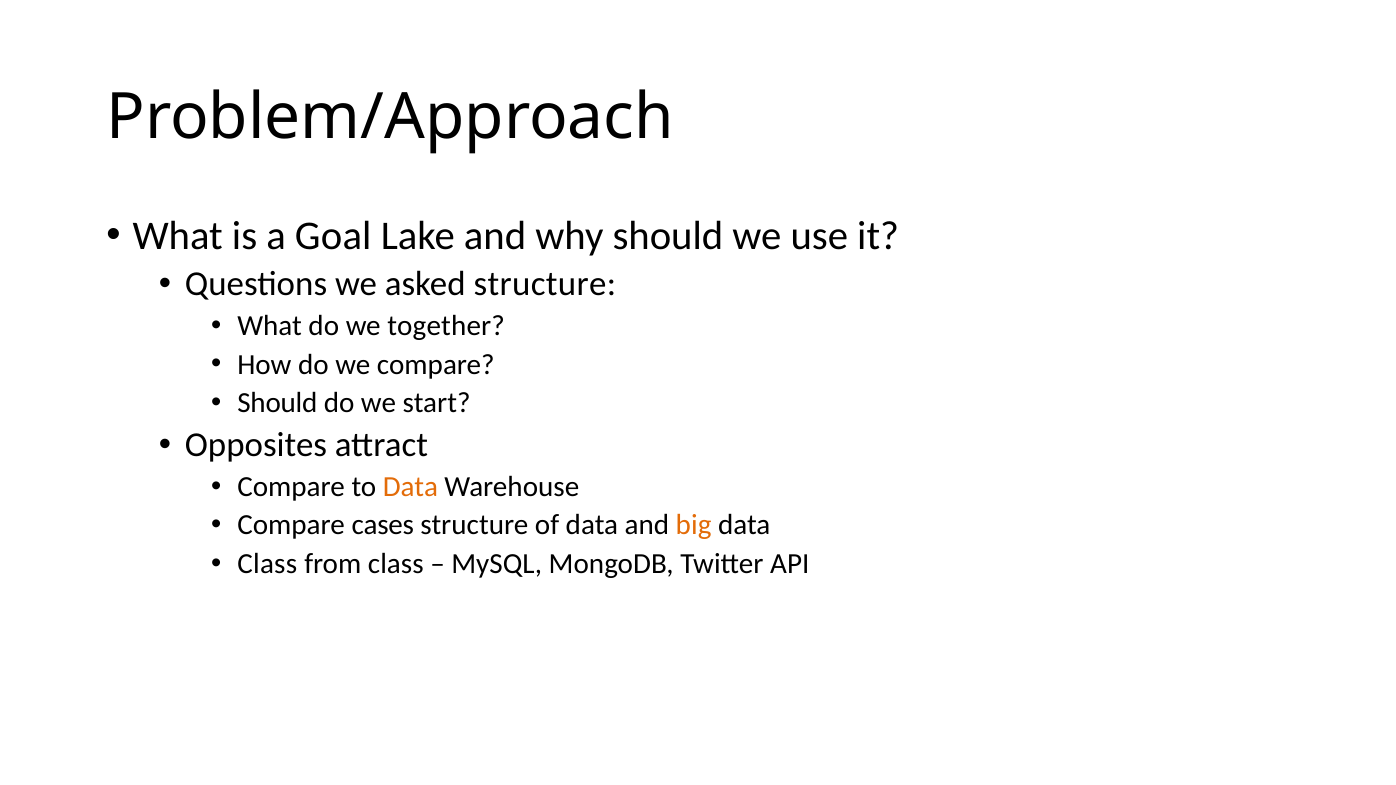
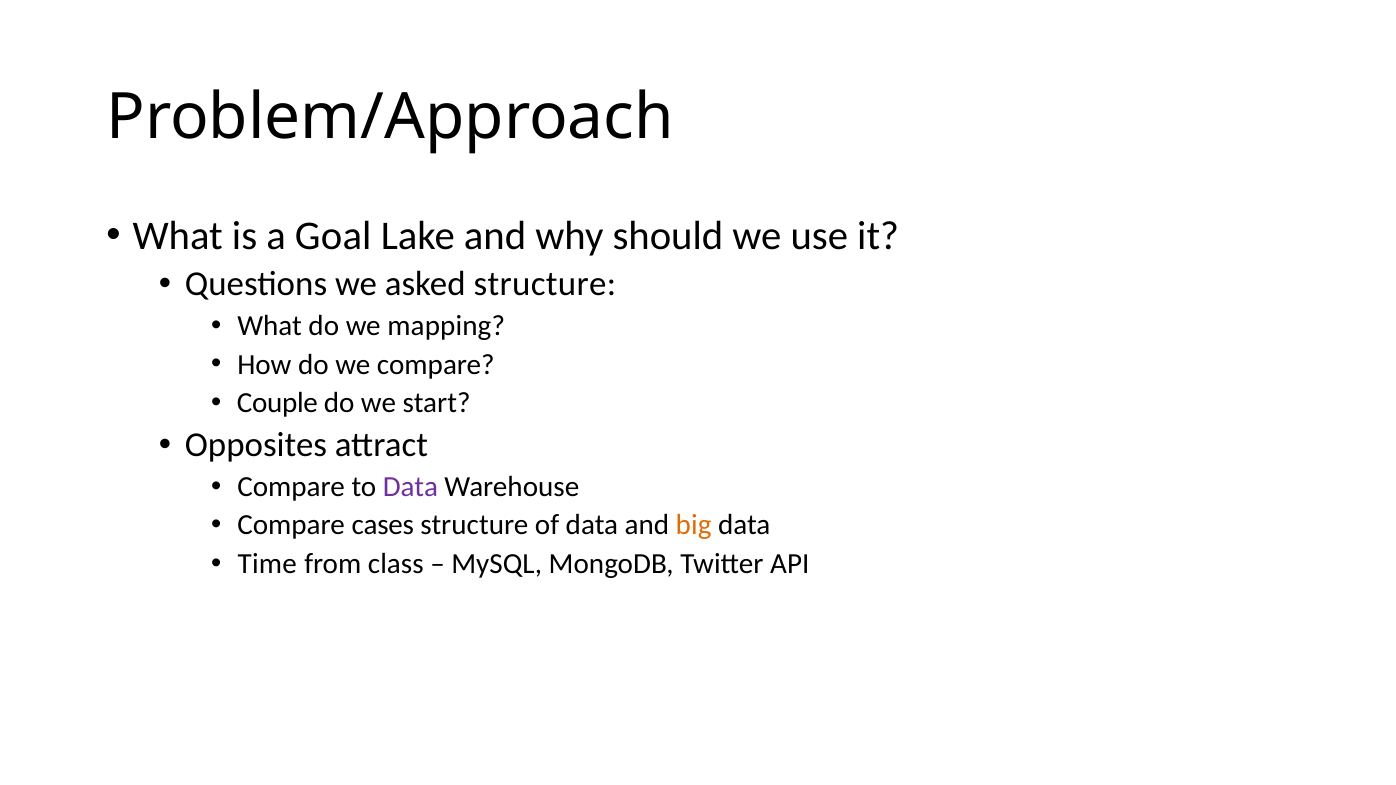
together: together -> mapping
Should at (277, 403): Should -> Couple
Data at (410, 487) colour: orange -> purple
Class at (267, 564): Class -> Time
